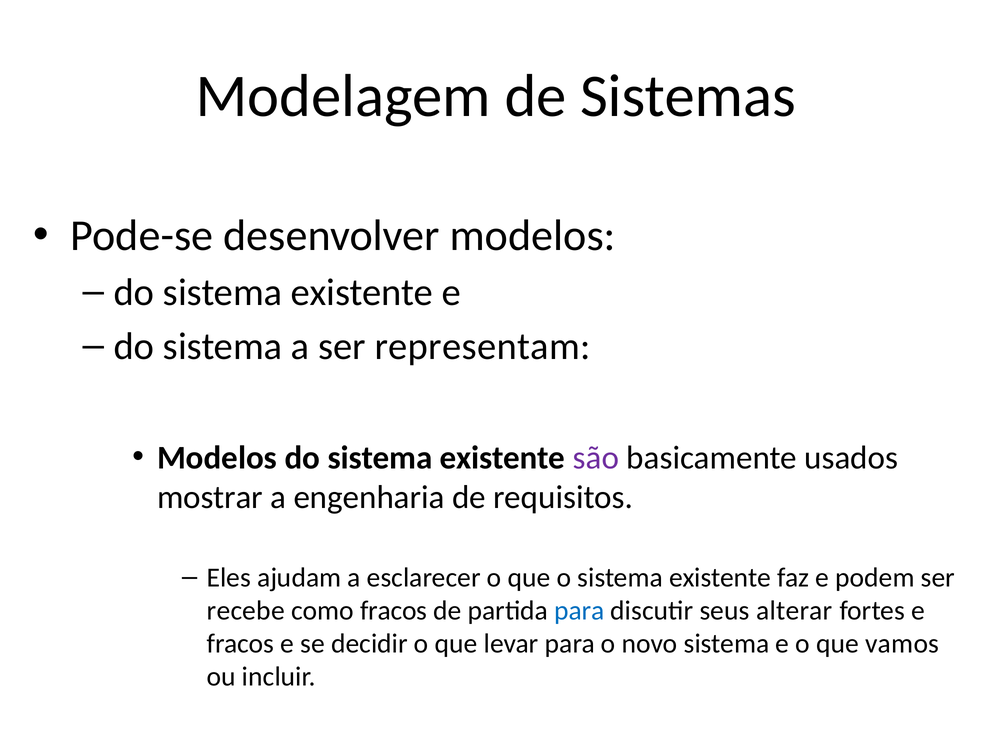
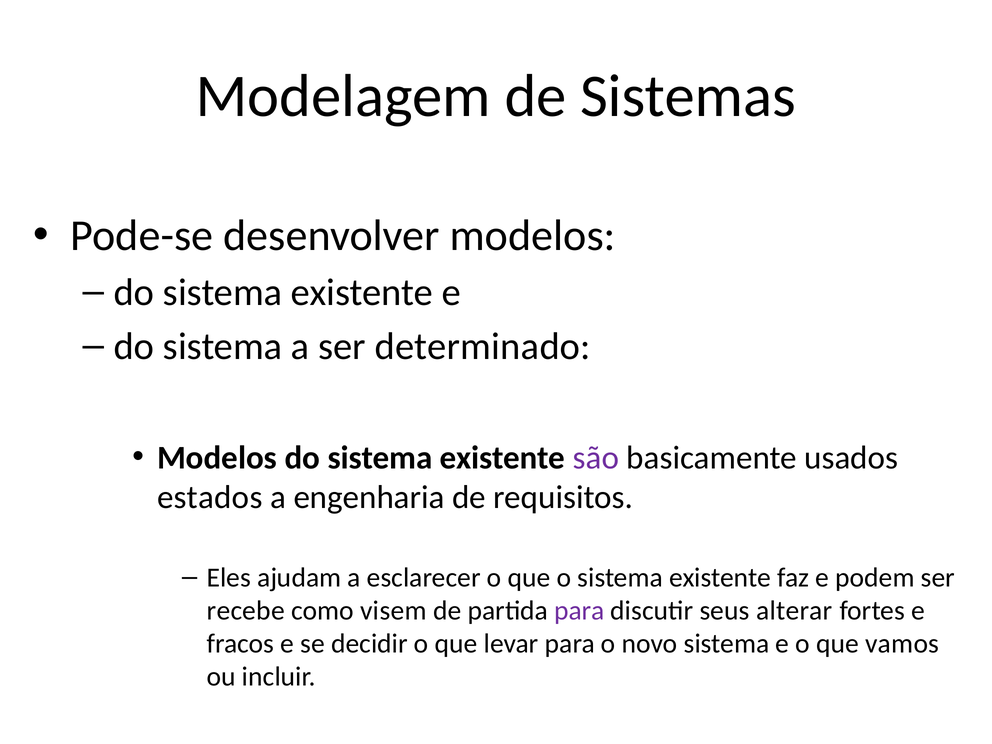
representam: representam -> determinado
mostrar: mostrar -> estados
como fracos: fracos -> visem
para at (579, 611) colour: blue -> purple
